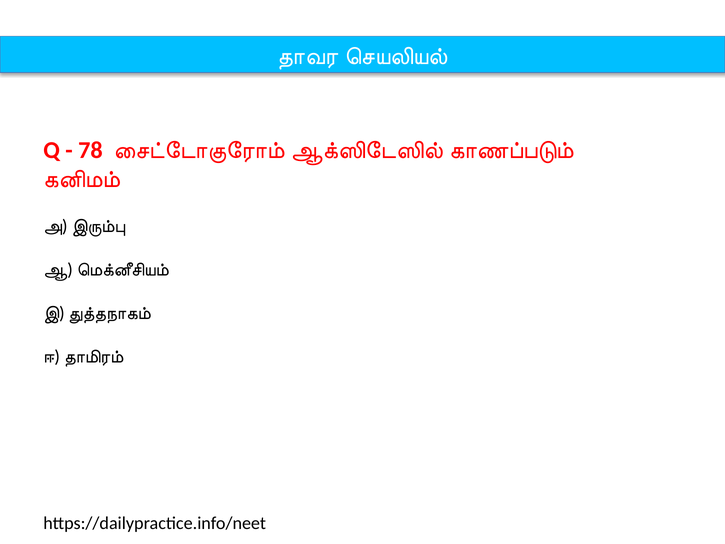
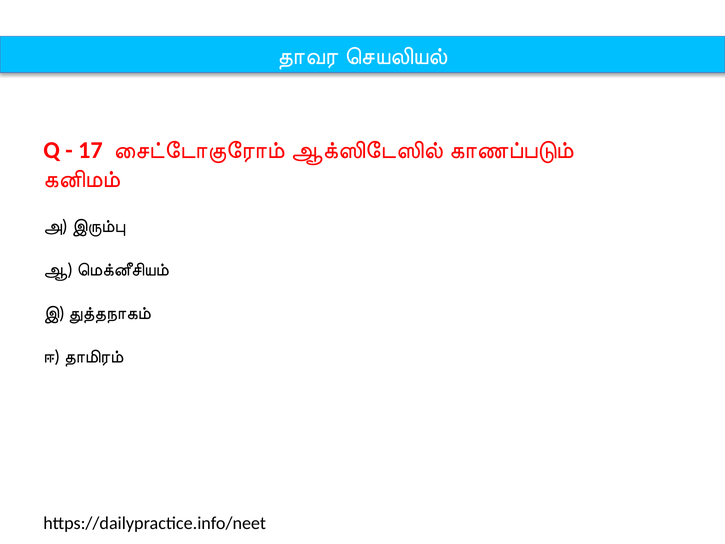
78: 78 -> 17
